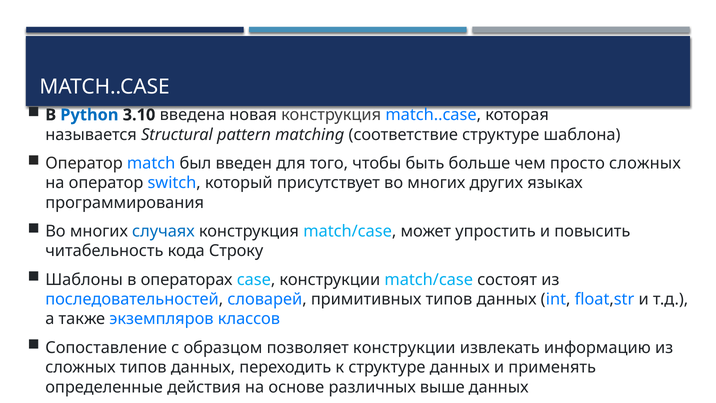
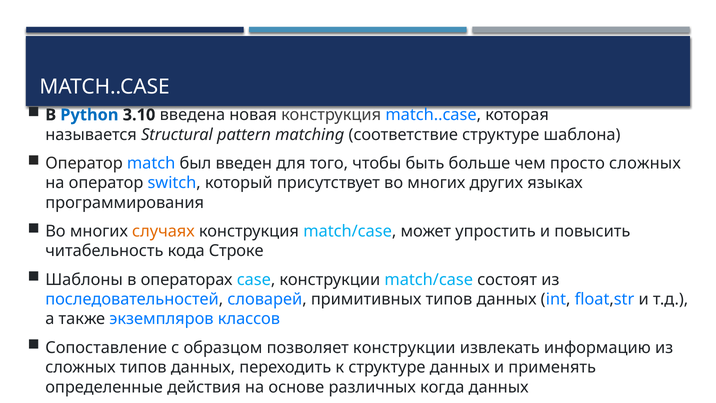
случаях colour: blue -> orange
Строку: Строку -> Строке
выше: выше -> когда
